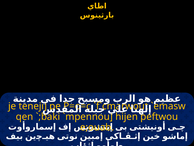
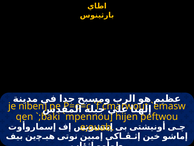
teneji: teneji -> niben
